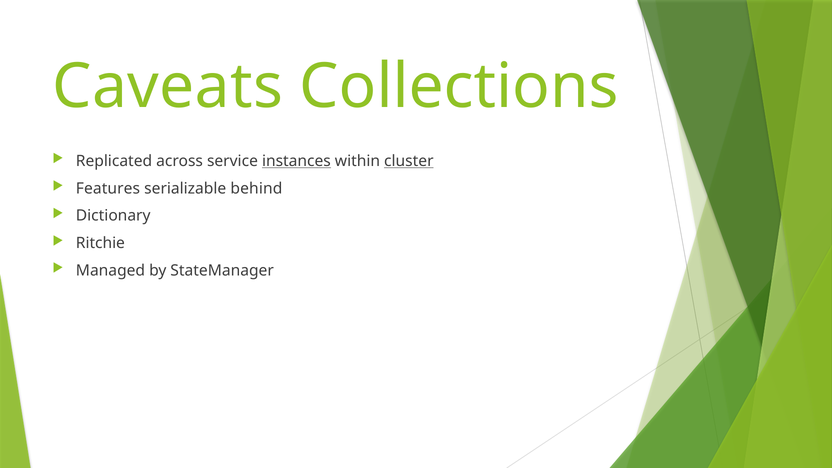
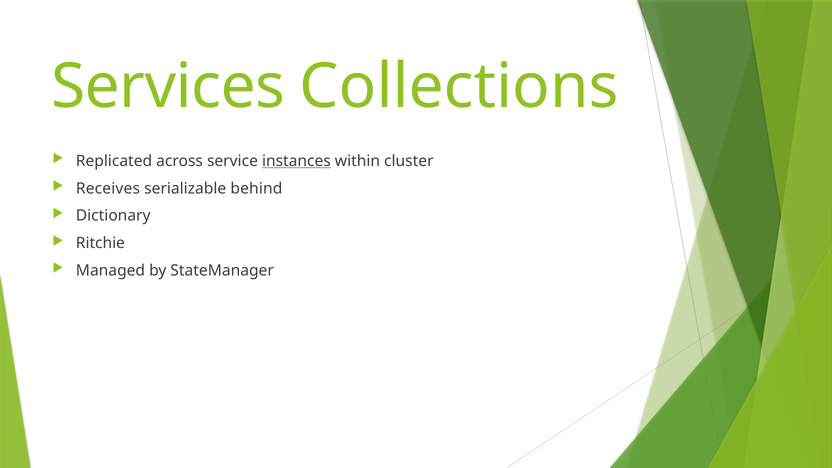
Caveats: Caveats -> Services
cluster underline: present -> none
Features: Features -> Receives
